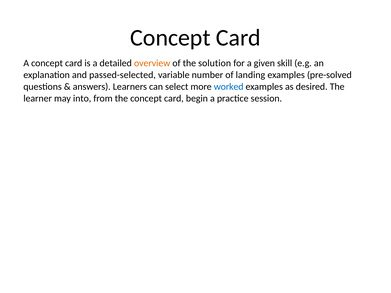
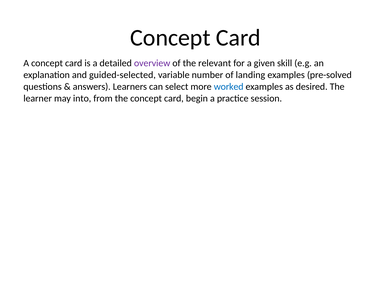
overview colour: orange -> purple
solution: solution -> relevant
passed-selected: passed-selected -> guided-selected
